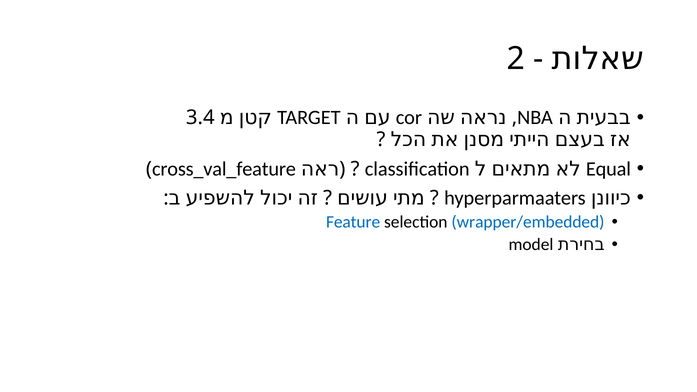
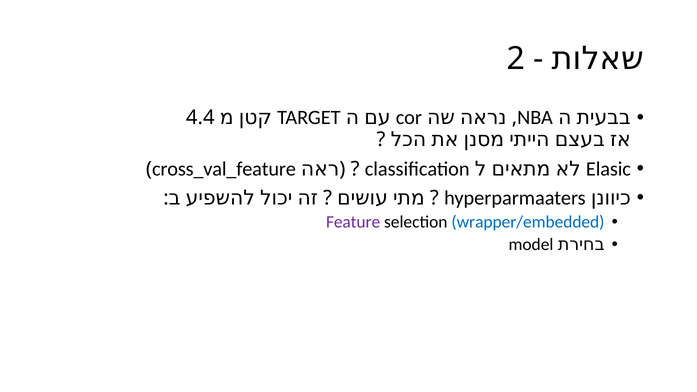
3.4: 3.4 -> 4.4
Equal: Equal -> Elasic
Feature colour: blue -> purple
